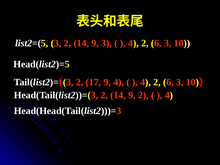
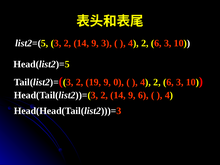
17: 17 -> 19
9 4: 4 -> 0
9 2: 2 -> 6
